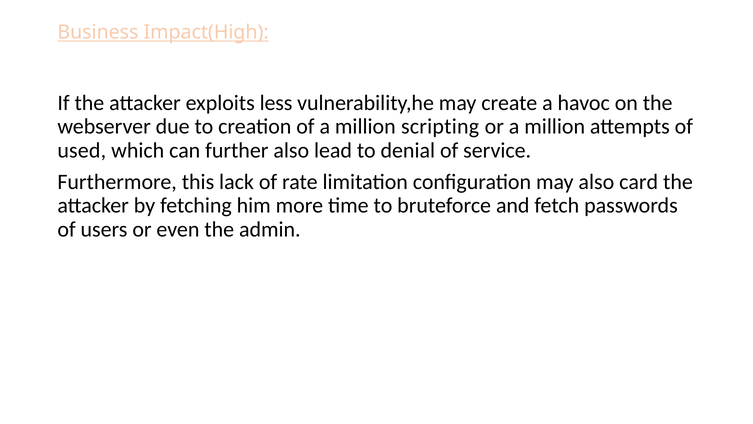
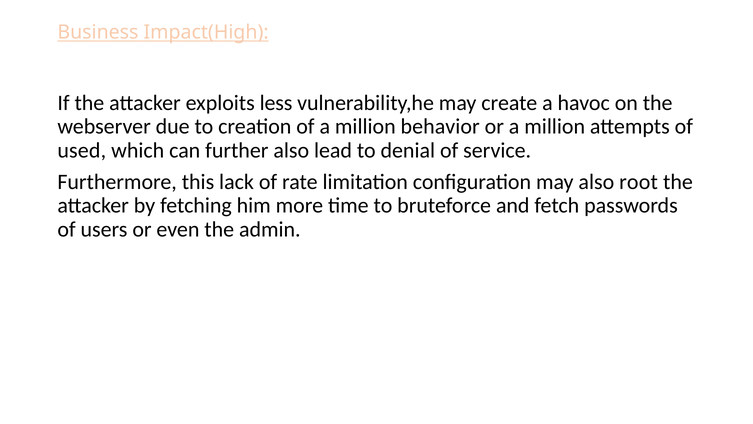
scripting: scripting -> behavior
card: card -> root
